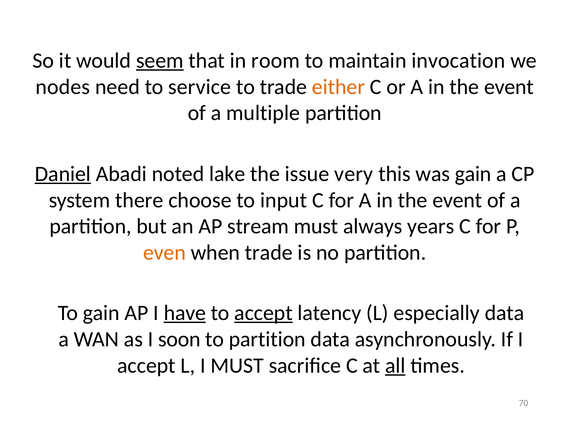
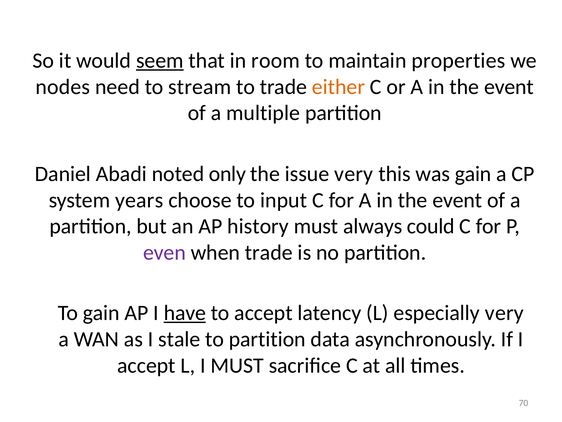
invocation: invocation -> properties
service: service -> stream
Daniel underline: present -> none
lake: lake -> only
there: there -> years
stream: stream -> history
years: years -> could
even colour: orange -> purple
accept at (263, 313) underline: present -> none
especially data: data -> very
soon: soon -> stale
all underline: present -> none
